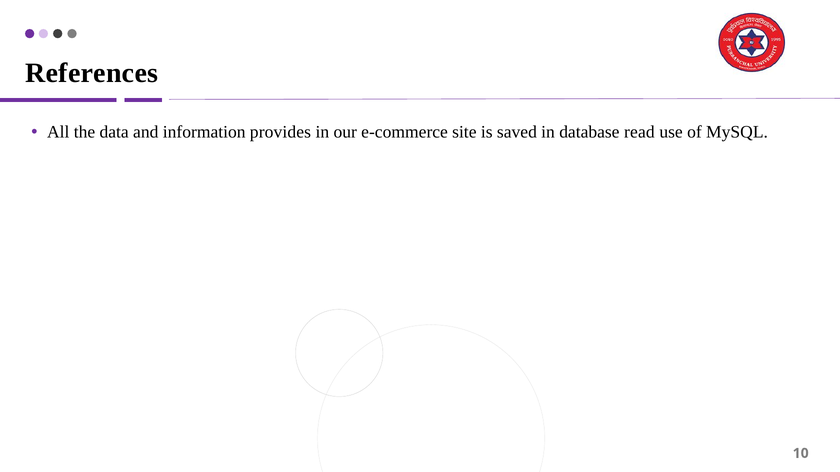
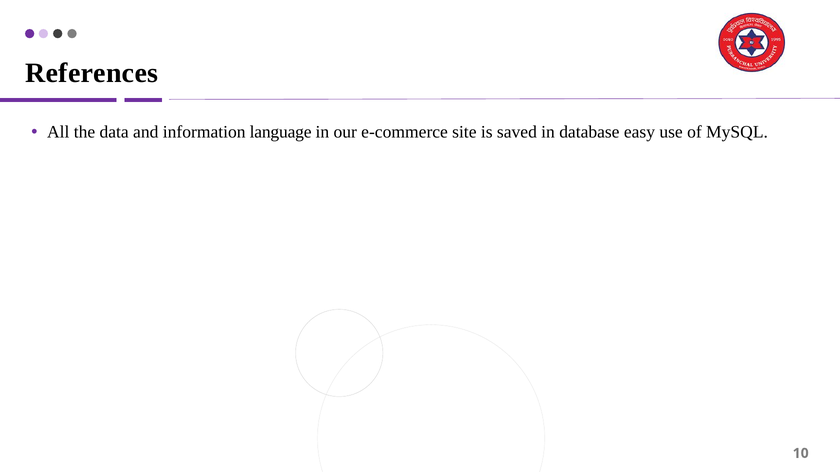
provides: provides -> language
read: read -> easy
